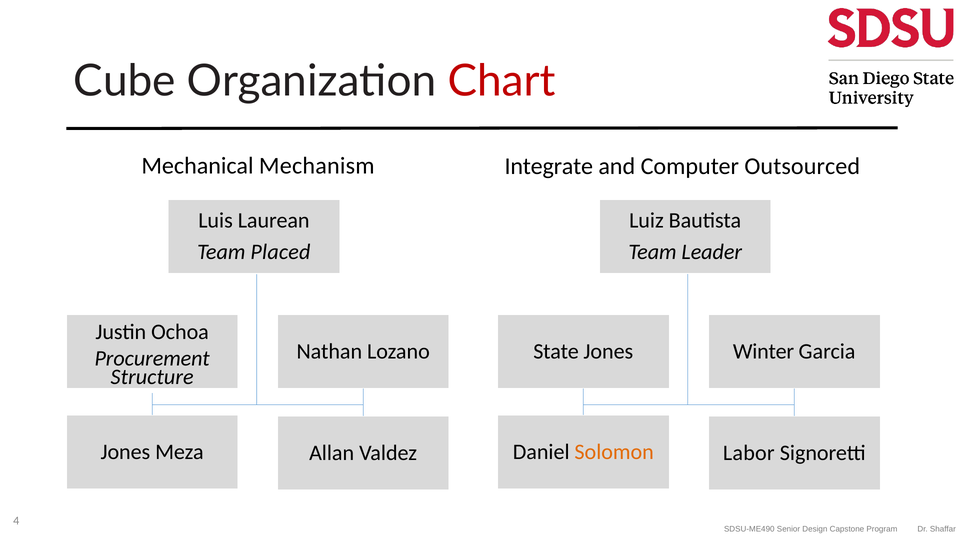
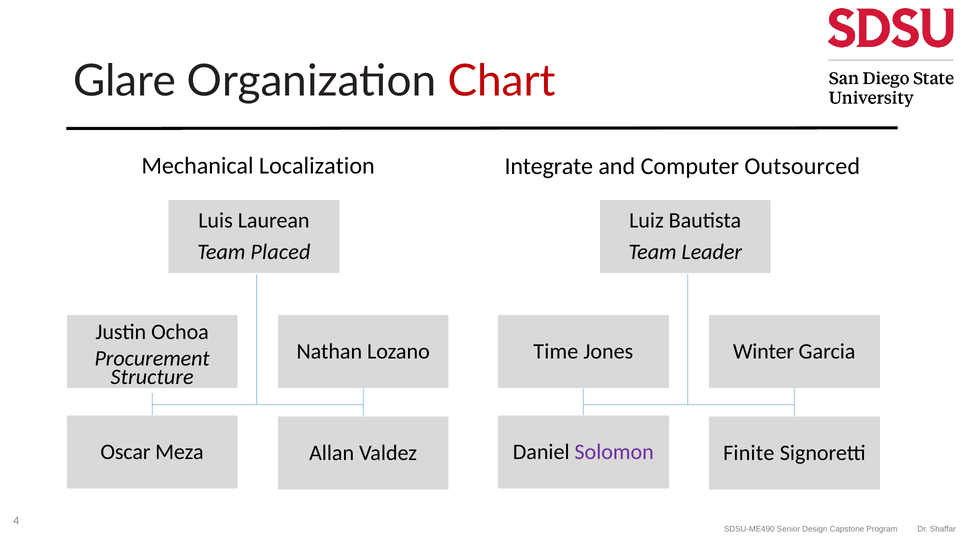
Cube: Cube -> Glare
Mechanism: Mechanism -> Localization
State: State -> Time
Jones at (125, 452): Jones -> Oscar
Solomon colour: orange -> purple
Labor: Labor -> Finite
